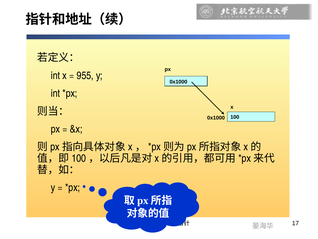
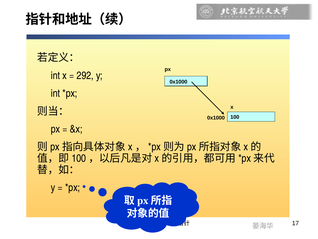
955: 955 -> 292
